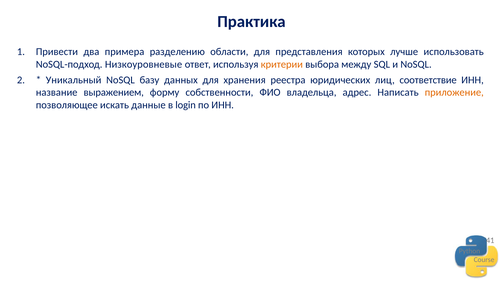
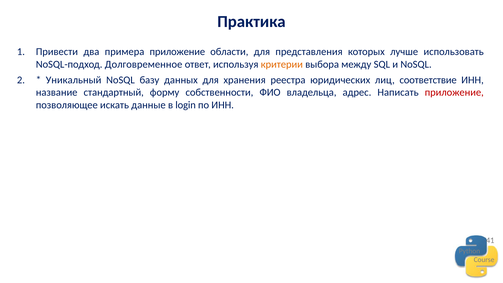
примера разделению: разделению -> приложение
Низкоуровневые: Низкоуровневые -> Долговременное
выражением: выражением -> стандартный
приложение at (454, 93) colour: orange -> red
